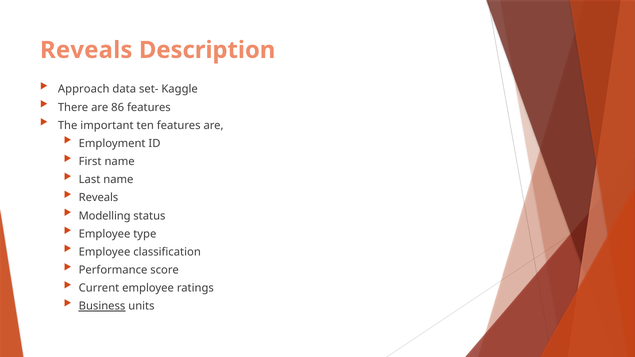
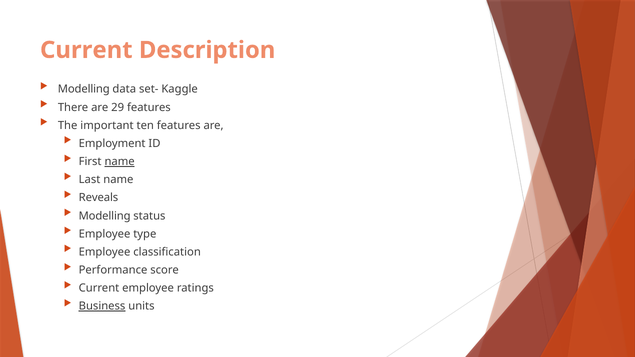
Reveals at (86, 50): Reveals -> Current
Approach at (84, 89): Approach -> Modelling
86: 86 -> 29
name at (120, 162) underline: none -> present
